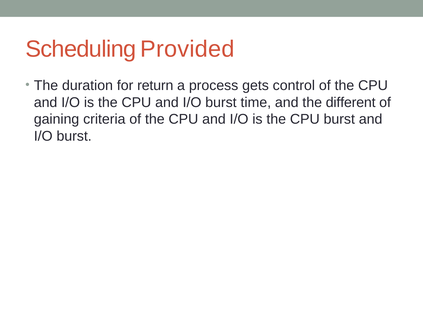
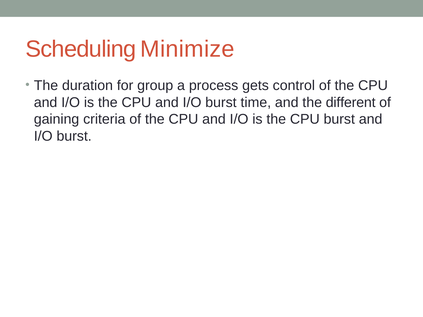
Provided: Provided -> Minimize
return: return -> group
